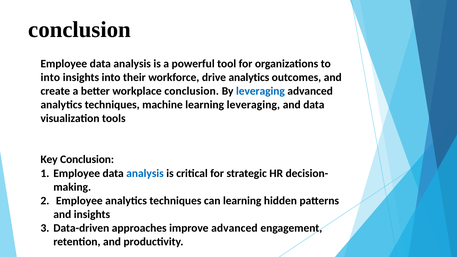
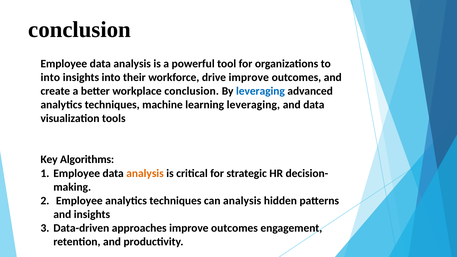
drive analytics: analytics -> improve
Key Conclusion: Conclusion -> Algorithms
analysis at (145, 173) colour: blue -> orange
can learning: learning -> analysis
approaches improve advanced: advanced -> outcomes
